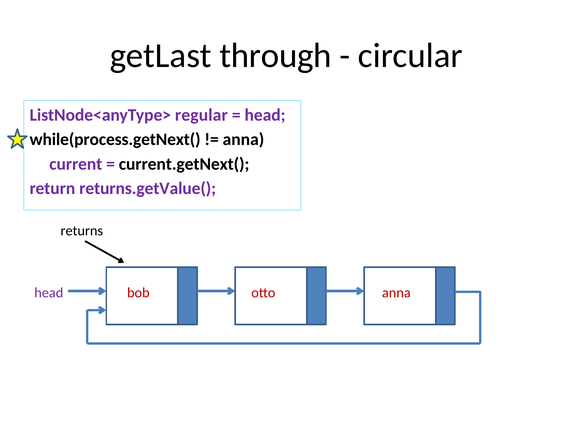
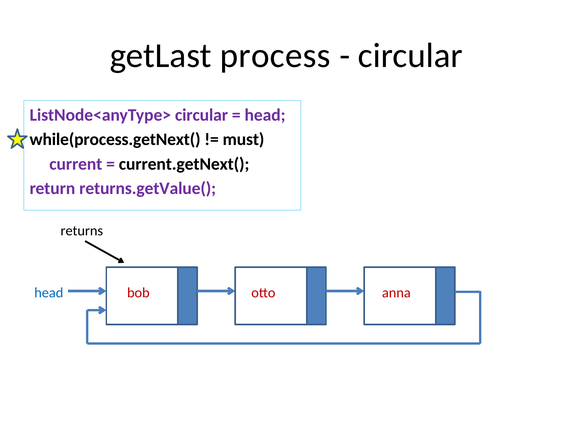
through: through -> process
ListNode<anyType> regular: regular -> circular
anna at (243, 139): anna -> must
head at (49, 293) colour: purple -> blue
